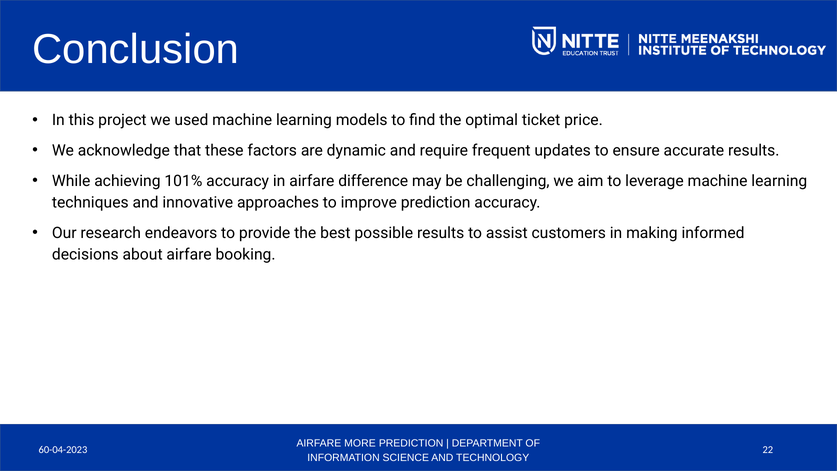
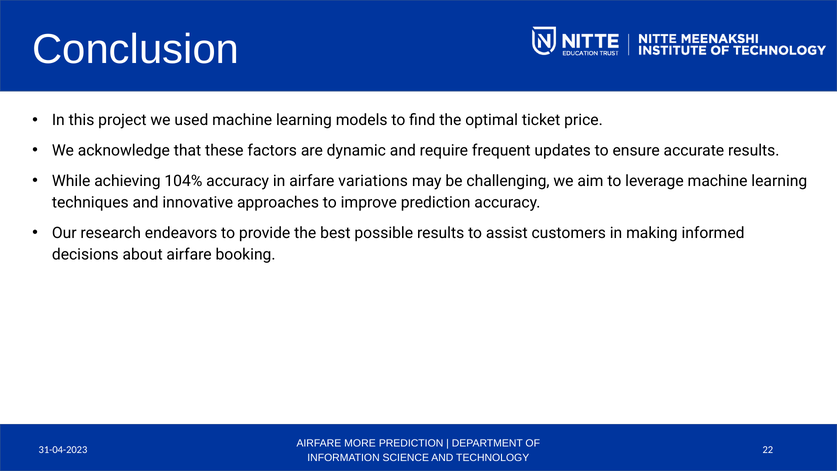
101%: 101% -> 104%
difference: difference -> variations
60-04-2023: 60-04-2023 -> 31-04-2023
